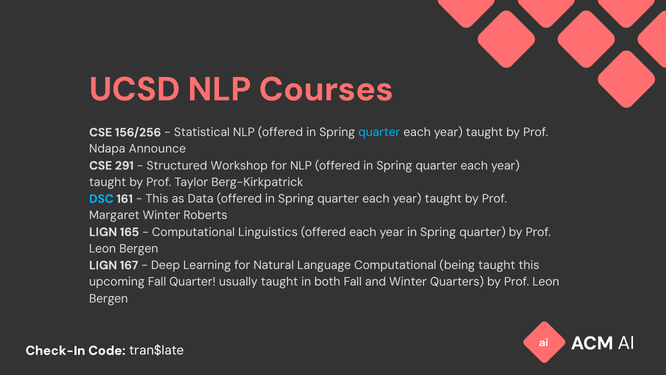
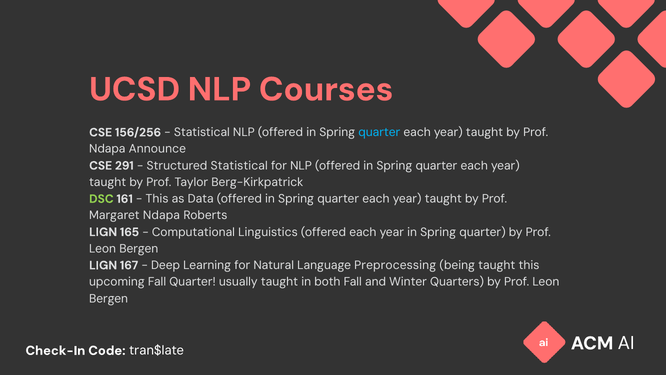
Structured Workshop: Workshop -> Statistical
DSC colour: light blue -> light green
Margaret Winter: Winter -> Ndapa
Language Computational: Computational -> Preprocessing
